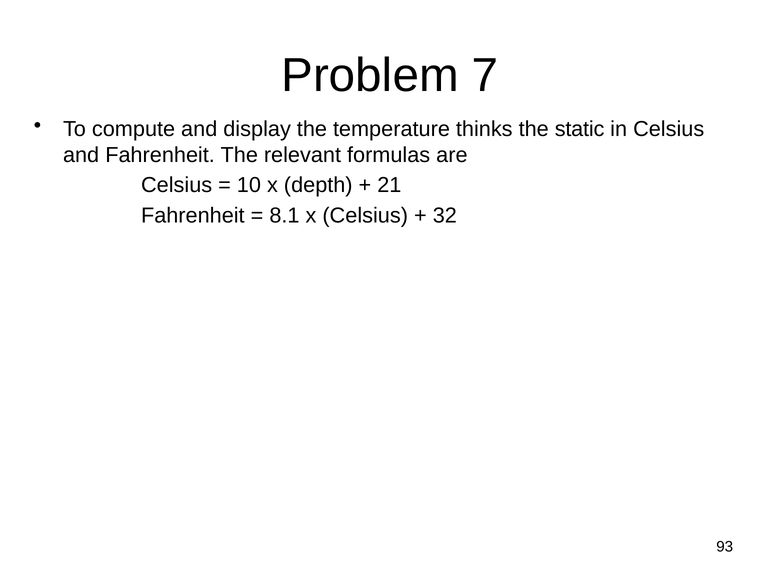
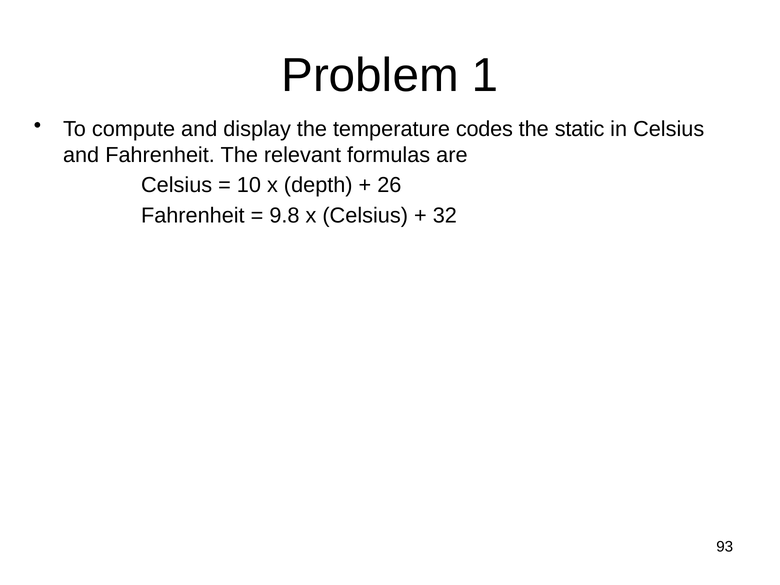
7: 7 -> 1
thinks: thinks -> codes
21: 21 -> 26
8.1: 8.1 -> 9.8
